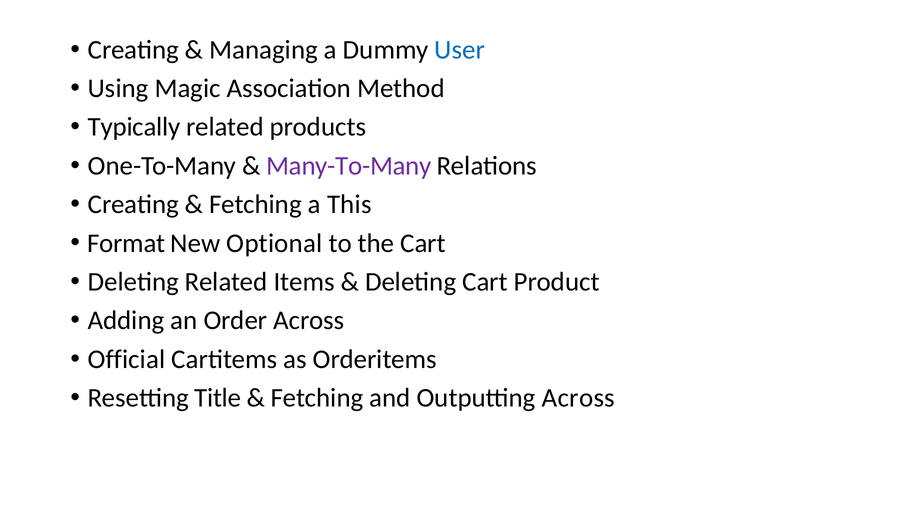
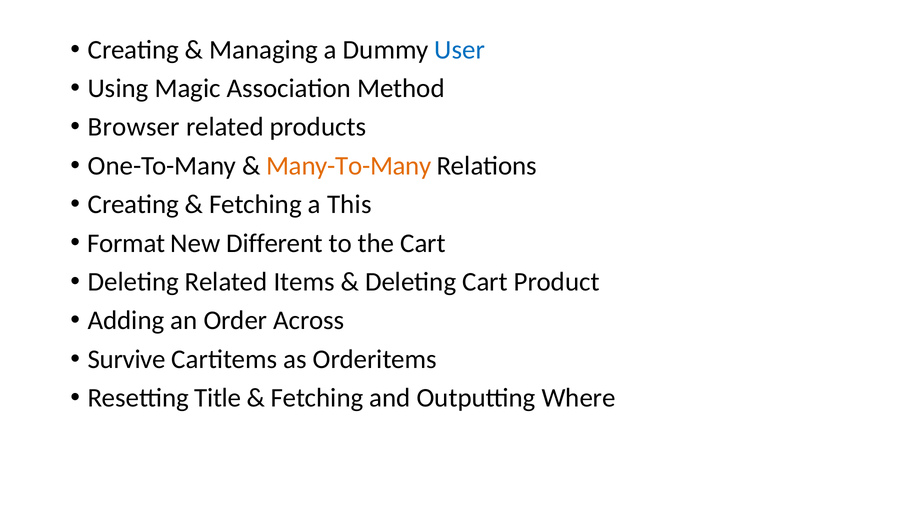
Typically: Typically -> Browser
Many-To-Many colour: purple -> orange
Optional: Optional -> Different
Official: Official -> Survive
Outputting Across: Across -> Where
